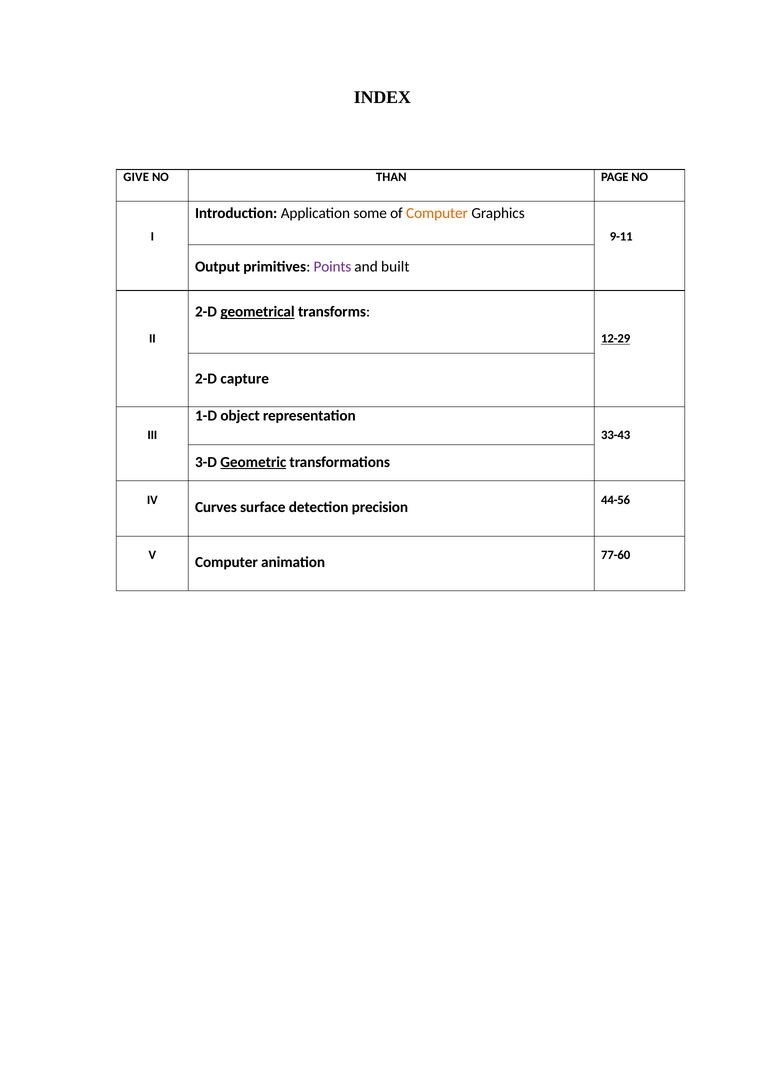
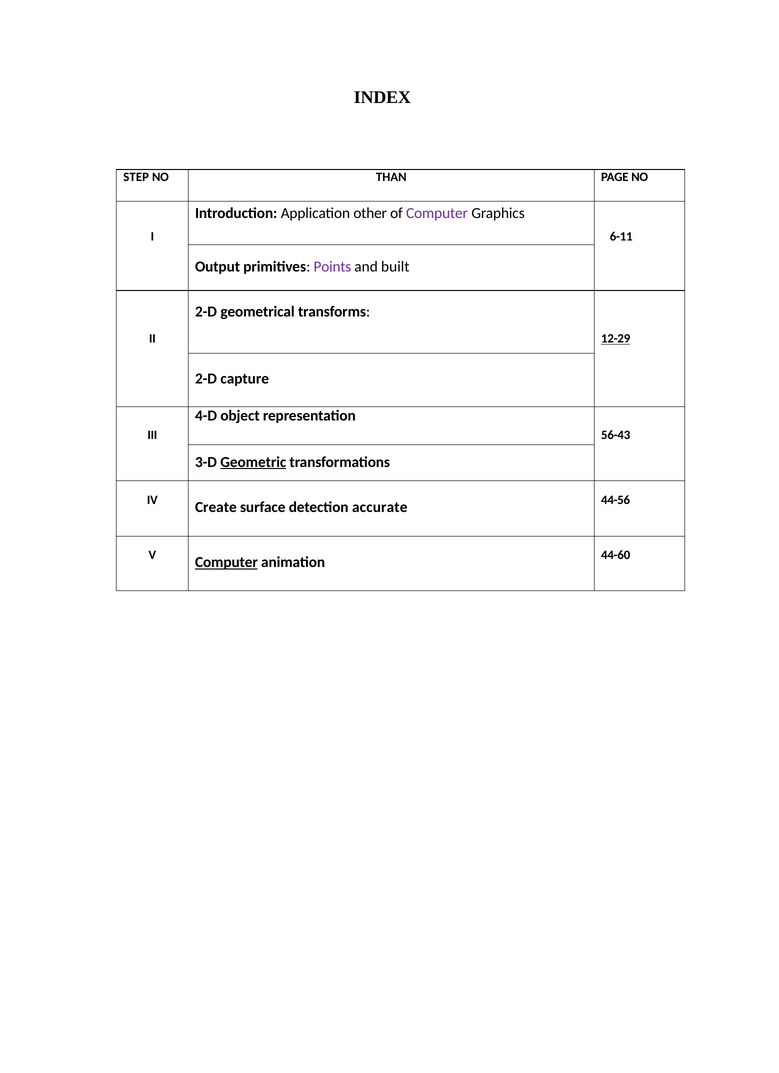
GIVE: GIVE -> STEP
some: some -> other
Computer at (437, 213) colour: orange -> purple
9-11: 9-11 -> 6-11
geometrical underline: present -> none
1-D: 1-D -> 4-D
33-43: 33-43 -> 56-43
Curves: Curves -> Create
precision: precision -> accurate
Computer at (226, 562) underline: none -> present
77-60: 77-60 -> 44-60
